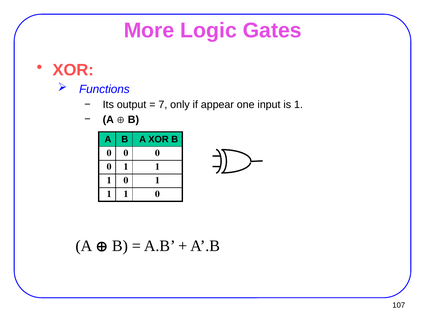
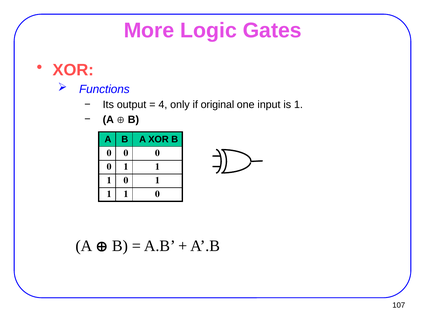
7: 7 -> 4
appear: appear -> original
